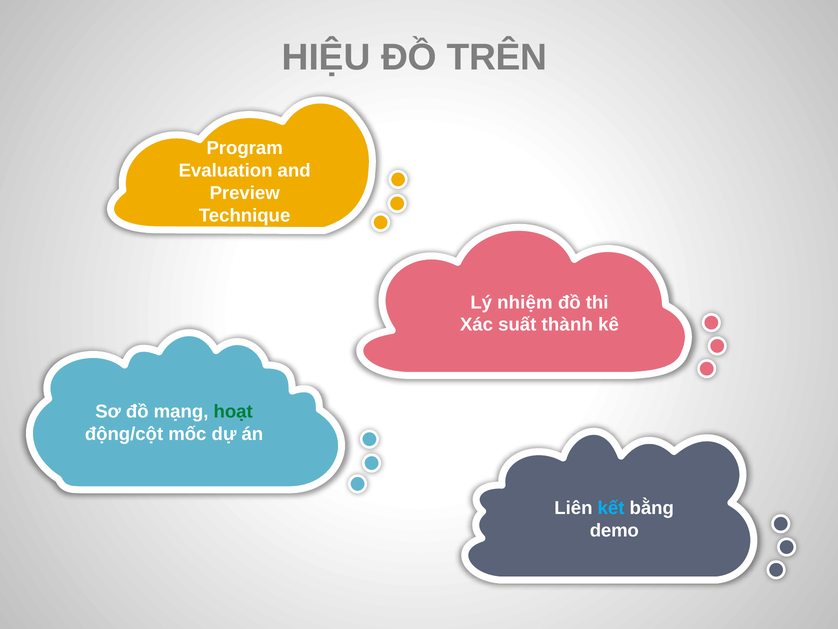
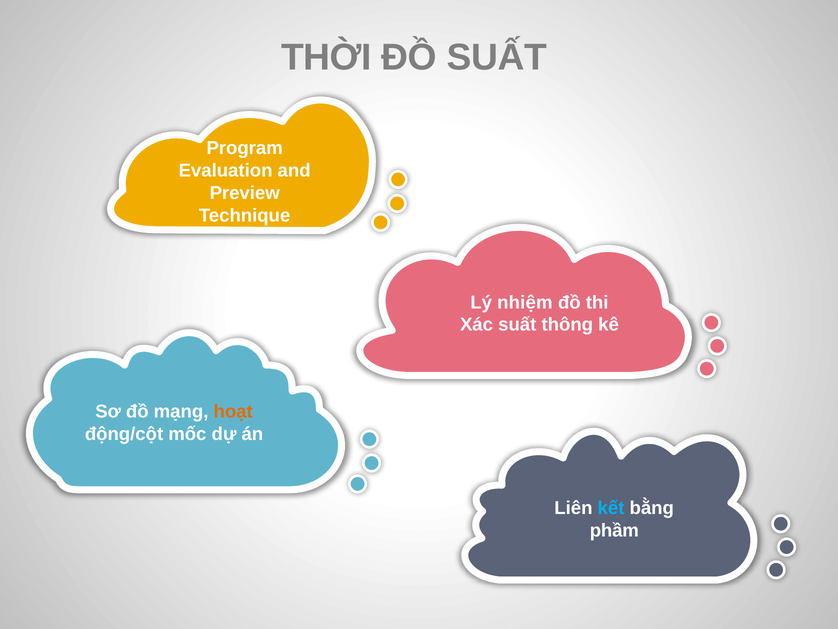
HIỆU: HIỆU -> THỜI
ĐỒ TRÊN: TRÊN -> SUẤT
thành: thành -> thông
hoạt colour: green -> orange
demo: demo -> phầm
